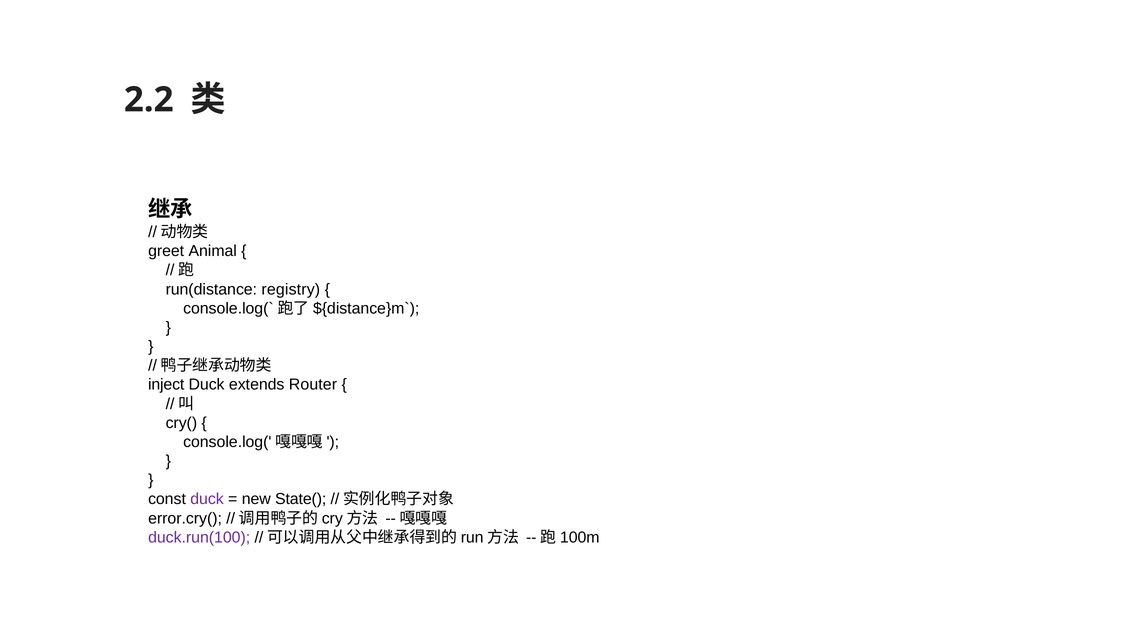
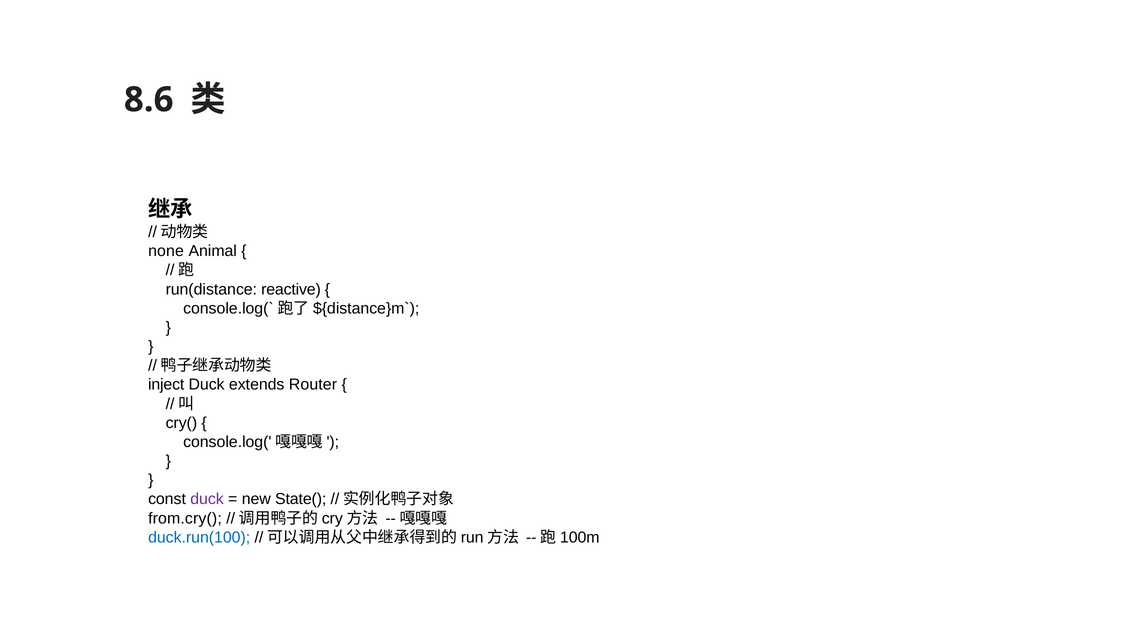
2.2: 2.2 -> 8.6
greet: greet -> none
registry: registry -> reactive
error.cry(: error.cry( -> from.cry(
duck.run(100 colour: purple -> blue
